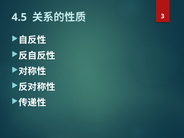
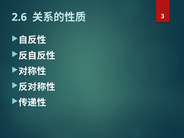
4.5: 4.5 -> 2.6
